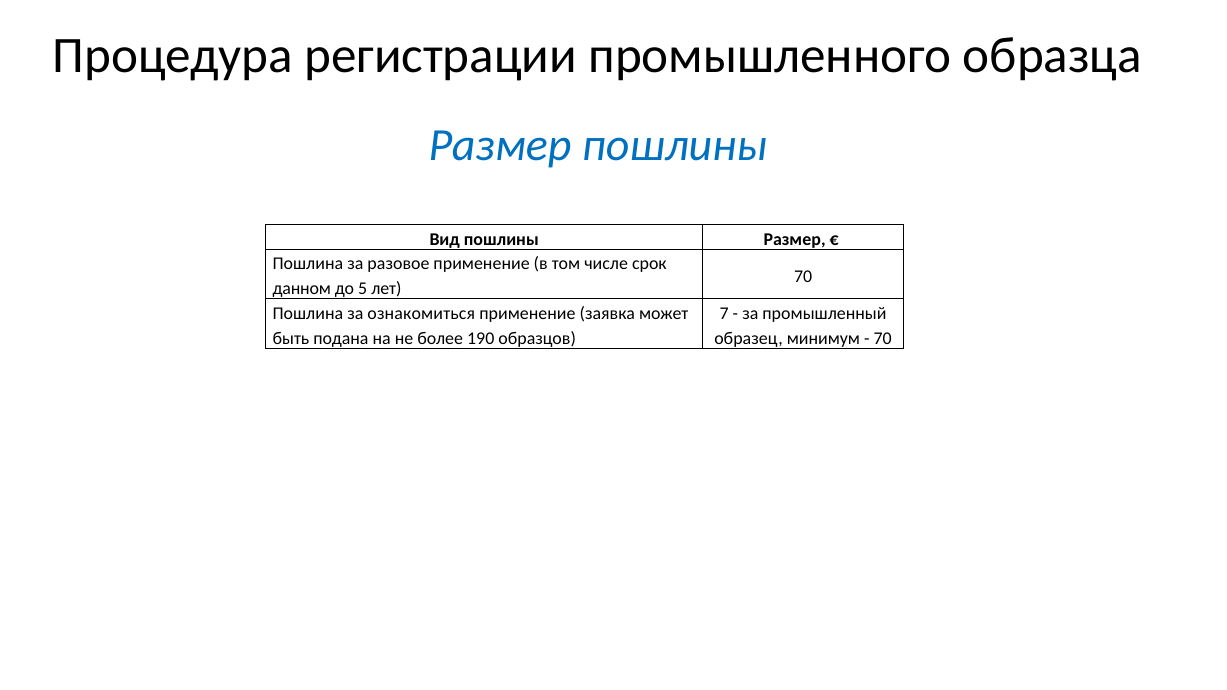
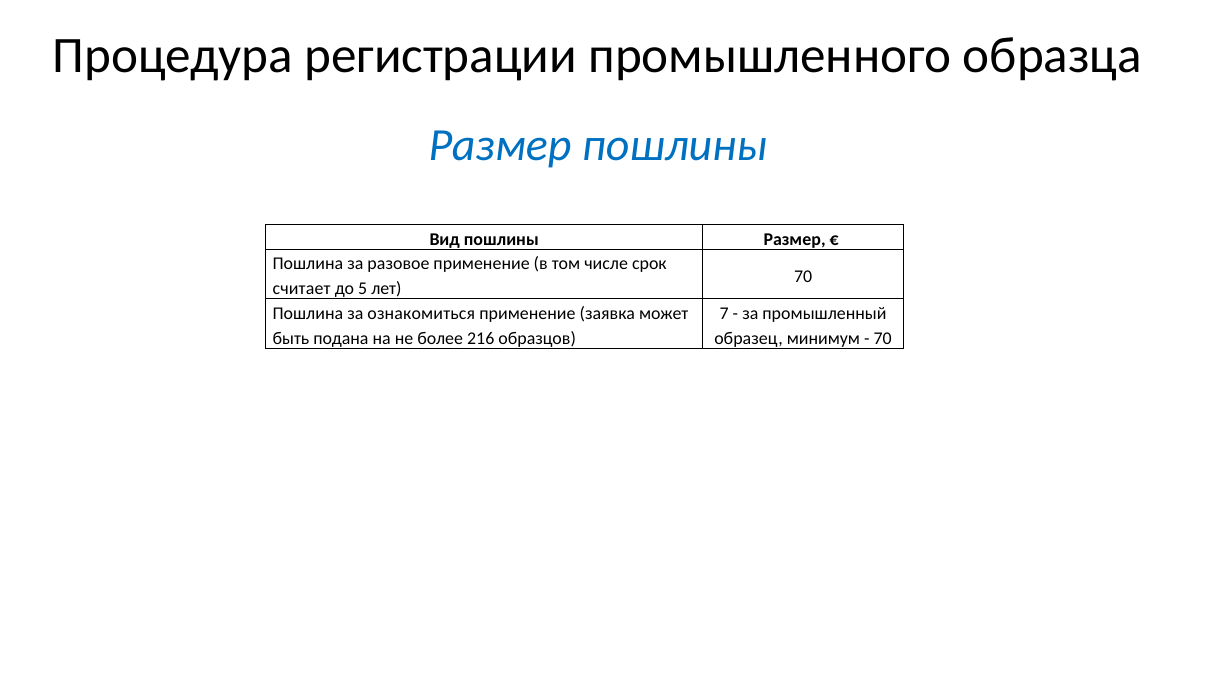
данном: данном -> считает
190: 190 -> 216
